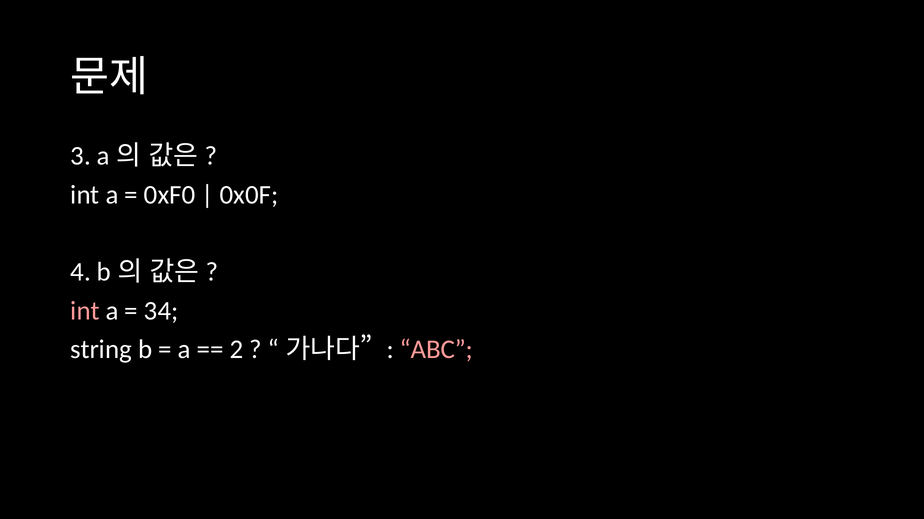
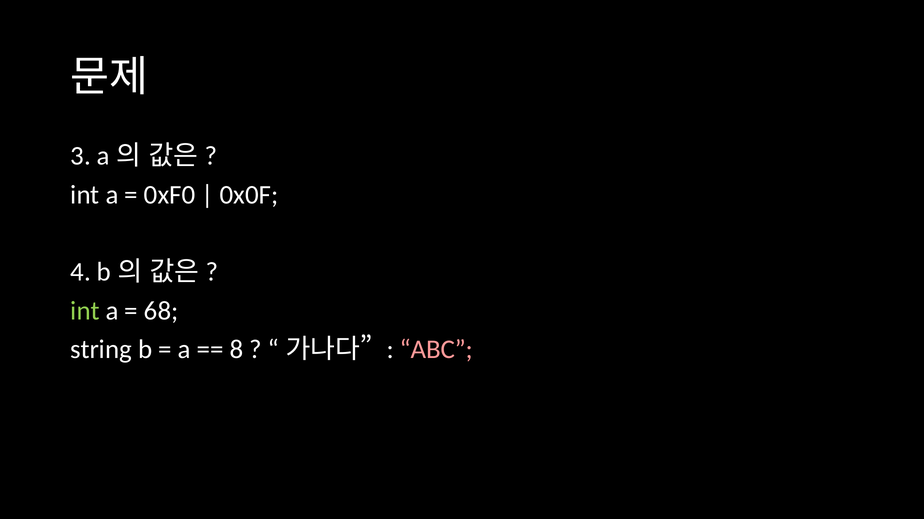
int at (85, 311) colour: pink -> light green
34: 34 -> 68
2: 2 -> 8
